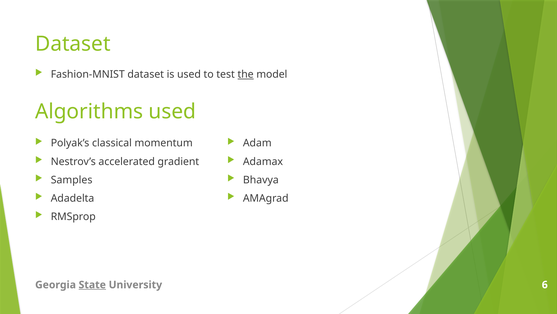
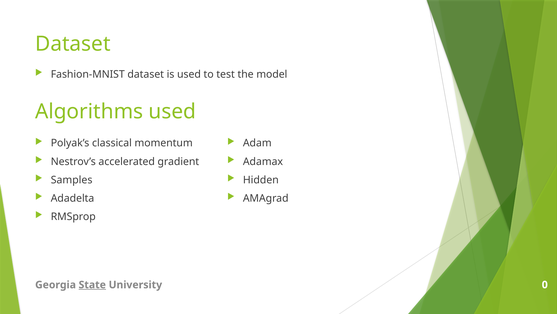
the underline: present -> none
Bhavya: Bhavya -> Hidden
6: 6 -> 0
